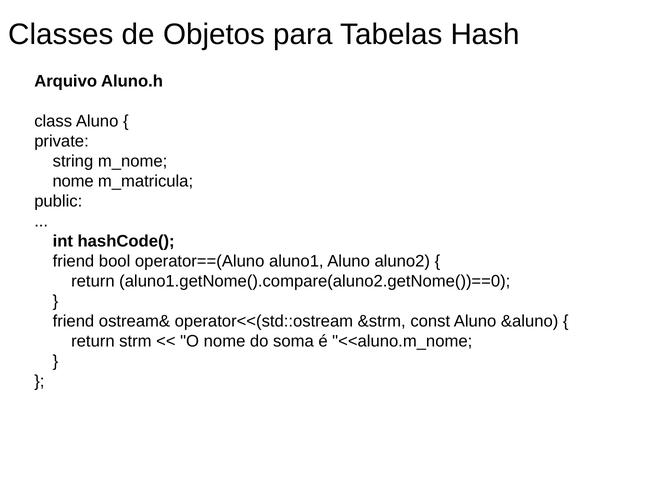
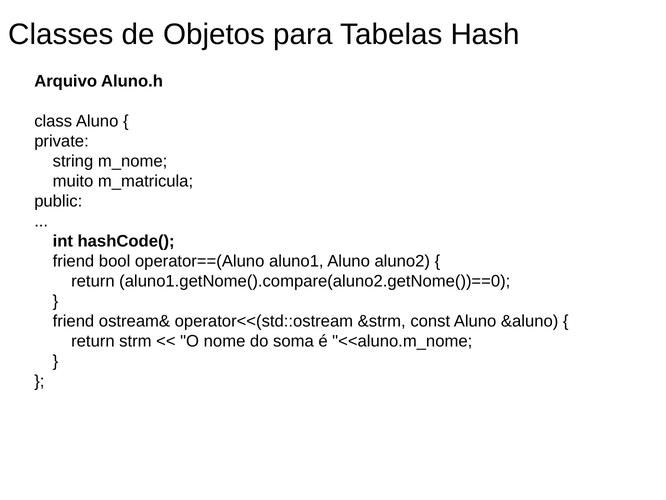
nome at (73, 181): nome -> muito
